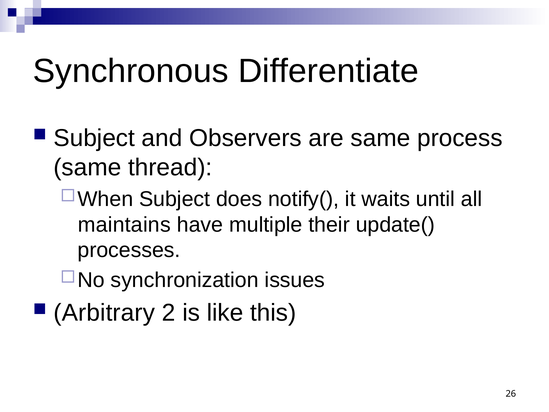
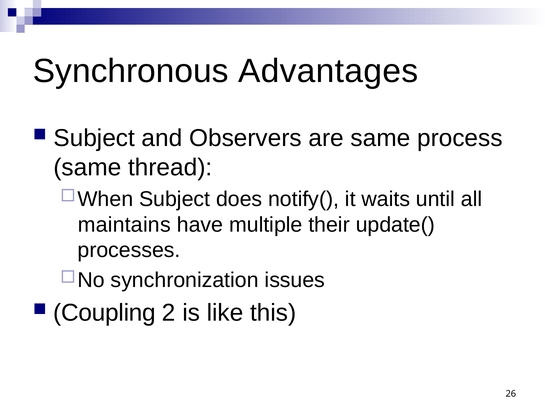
Differentiate: Differentiate -> Advantages
Arbitrary: Arbitrary -> Coupling
